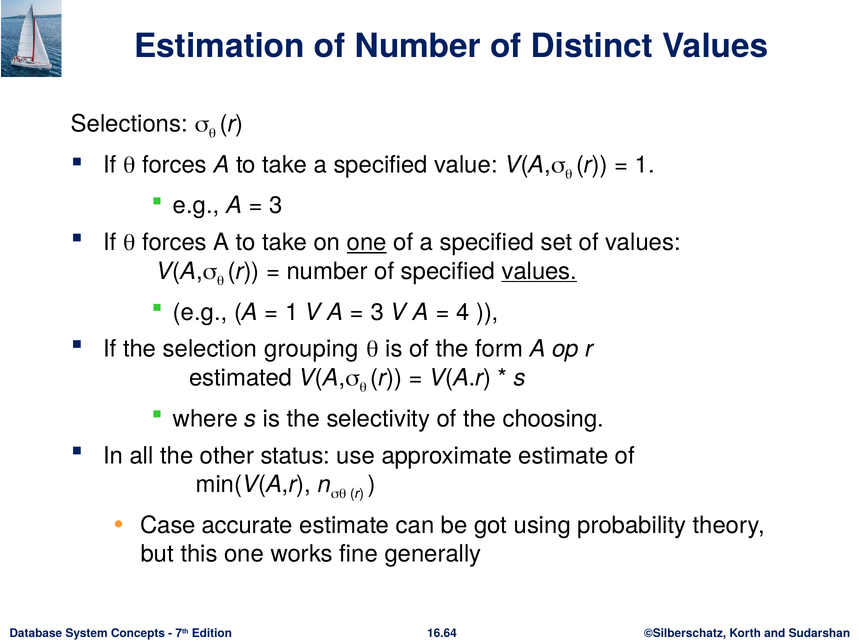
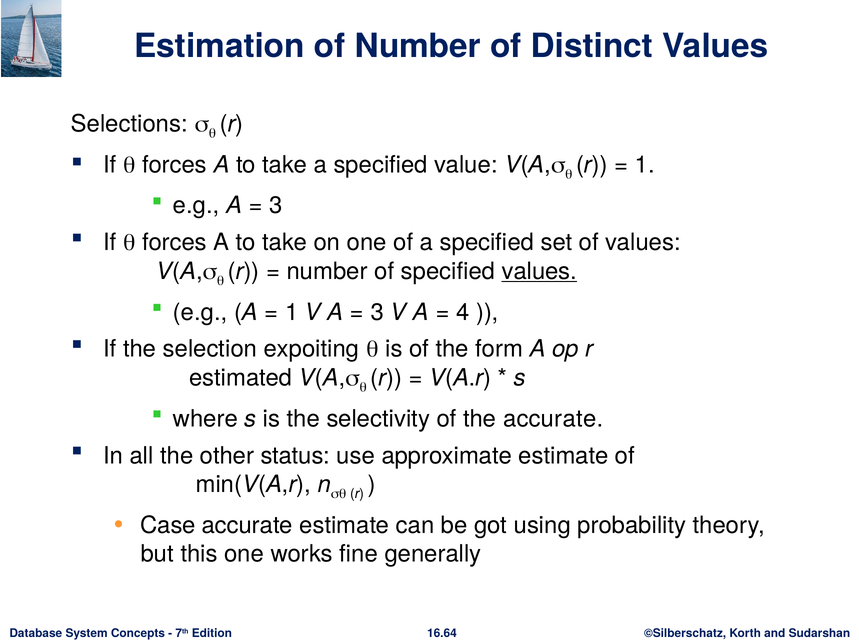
one at (367, 243) underline: present -> none
grouping: grouping -> expoiting
the choosing: choosing -> accurate
